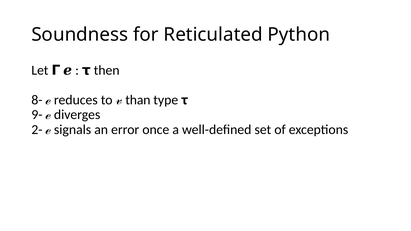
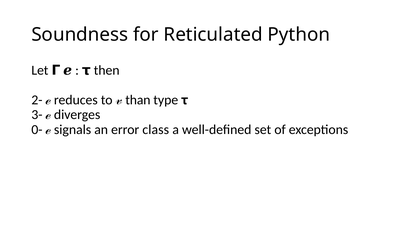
8-: 8- -> 2-
9-: 9- -> 3-
2-: 2- -> 0-
once: once -> class
